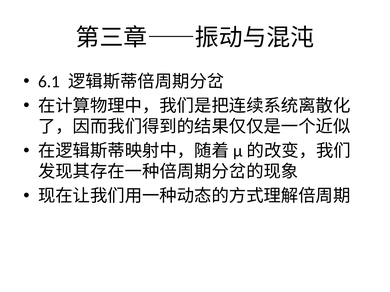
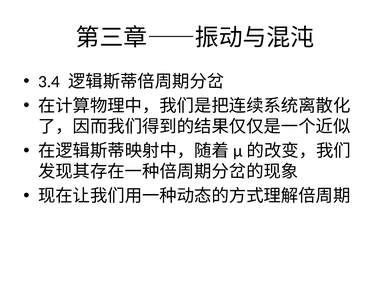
6.1: 6.1 -> 3.4
